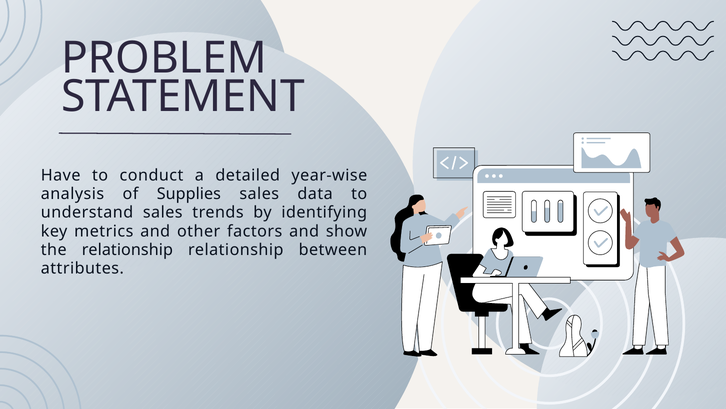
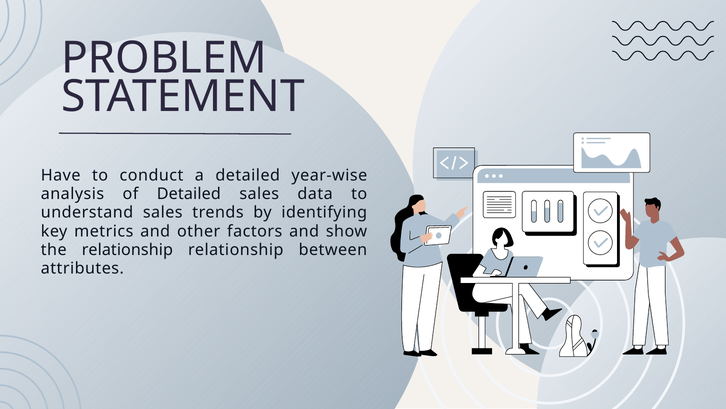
of Supplies: Supplies -> Detailed
